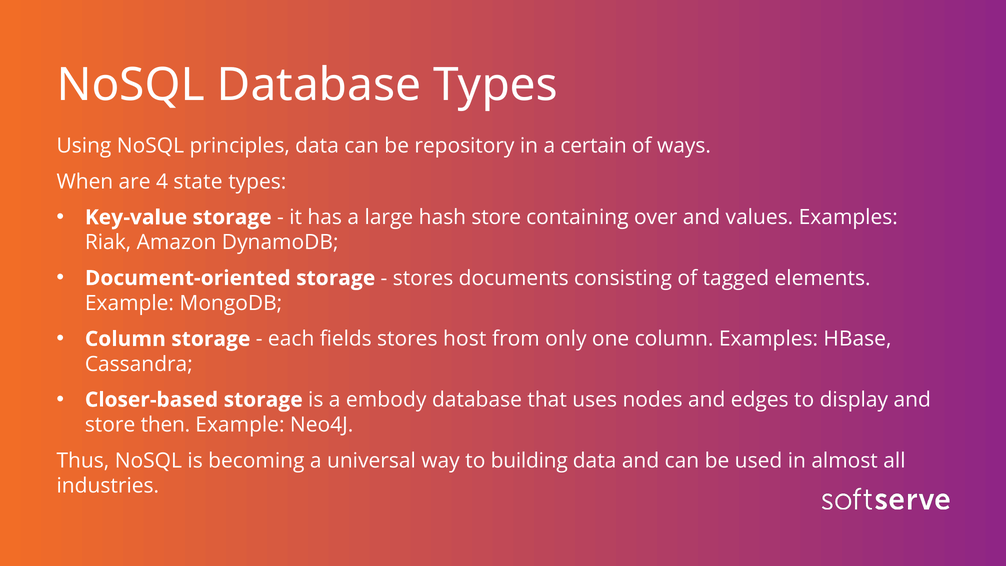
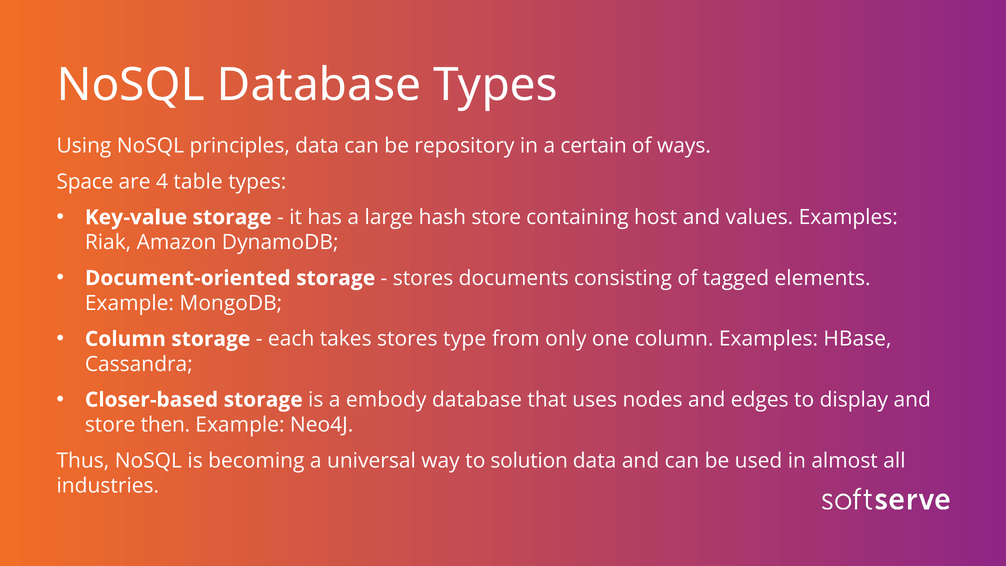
When: When -> Space
state: state -> table
over: over -> host
fields: fields -> takes
host: host -> type
building: building -> solution
